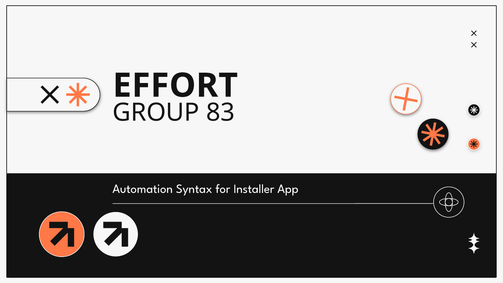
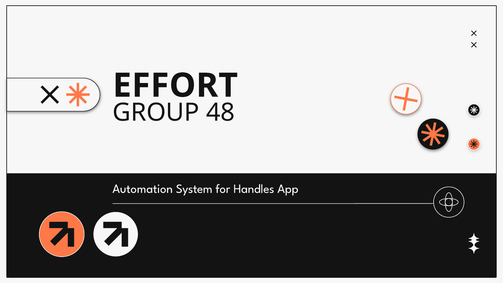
83: 83 -> 48
Syntax: Syntax -> System
Installer: Installer -> Handles
